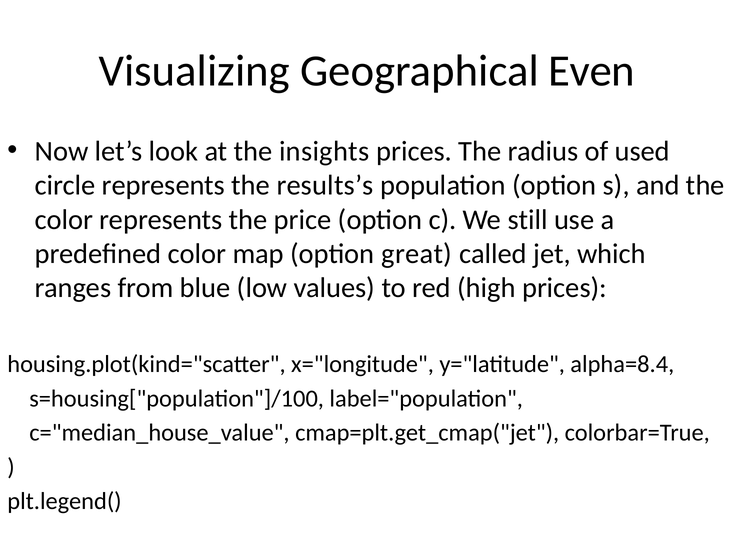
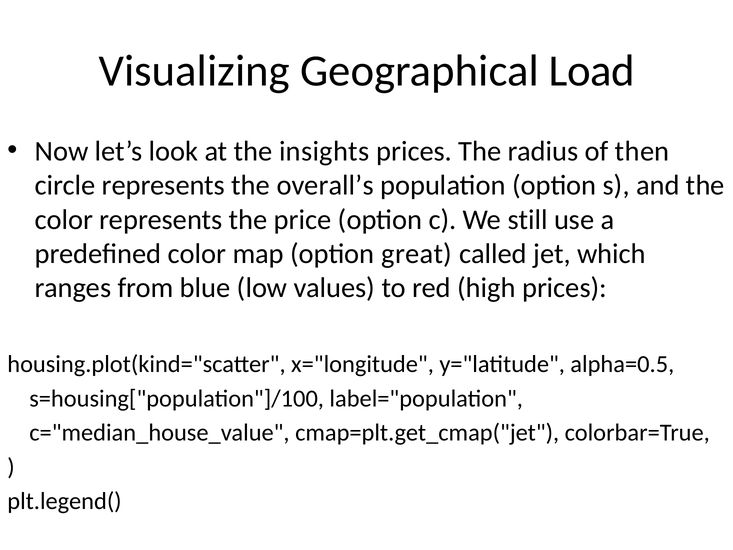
Even: Even -> Load
used: used -> then
results’s: results’s -> overall’s
alpha=8.4: alpha=8.4 -> alpha=0.5
